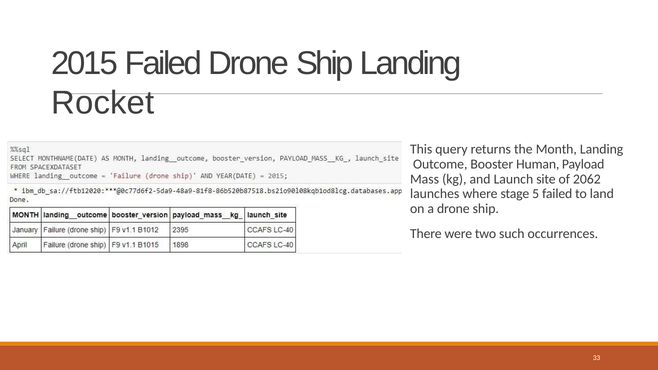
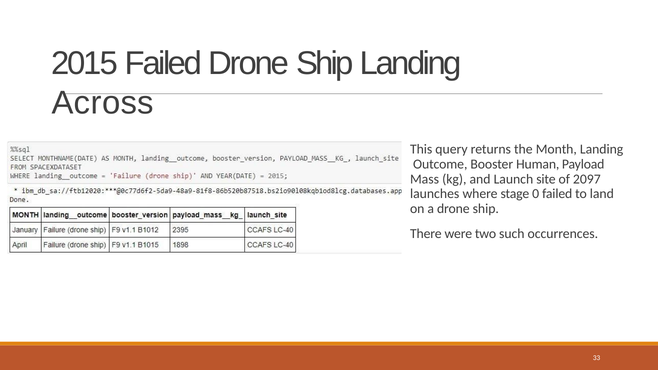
Rocket: Rocket -> Across
2062: 2062 -> 2097
5: 5 -> 0
